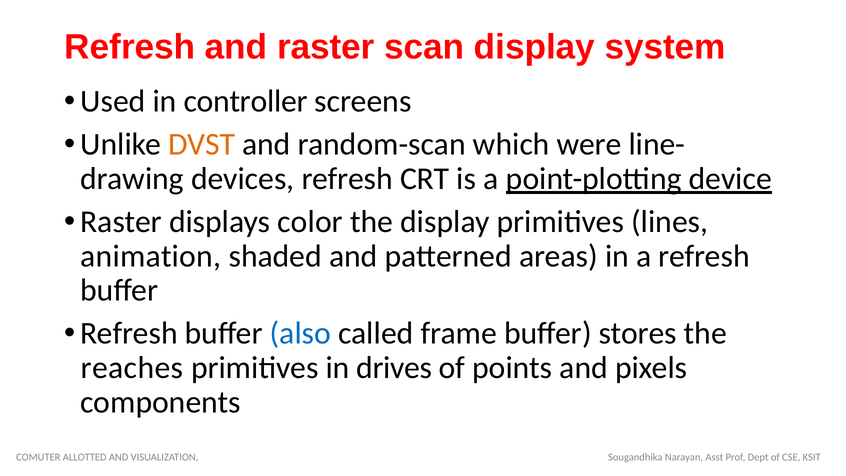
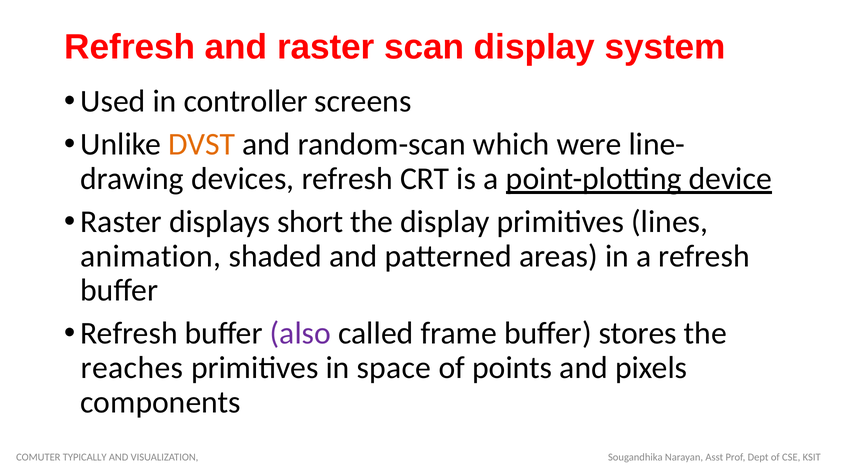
color: color -> short
also colour: blue -> purple
drives: drives -> space
ALLOTTED: ALLOTTED -> TYPICALLY
